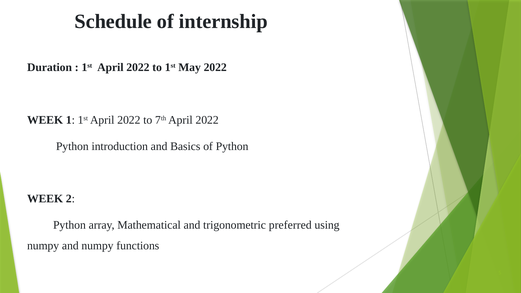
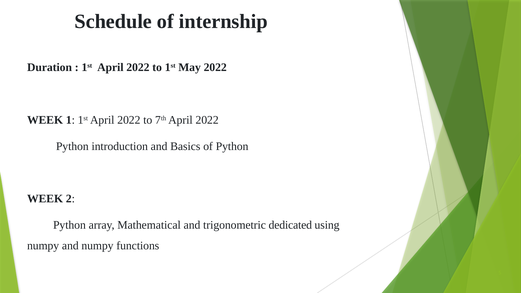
preferred: preferred -> dedicated
